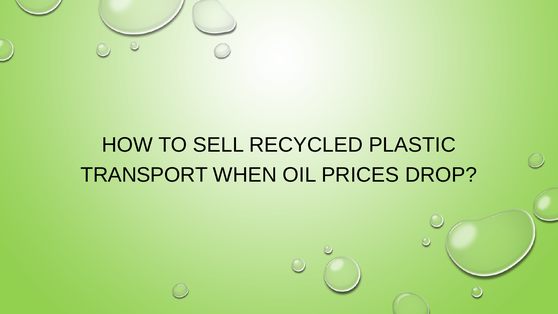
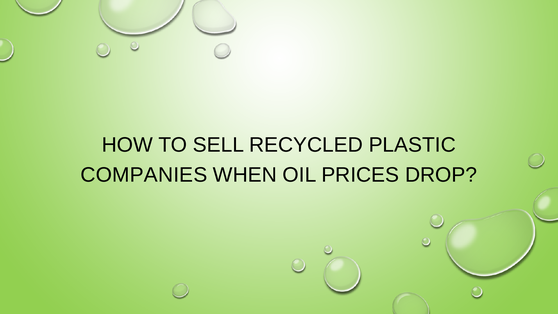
TRANSPORT: TRANSPORT -> COMPANIES
